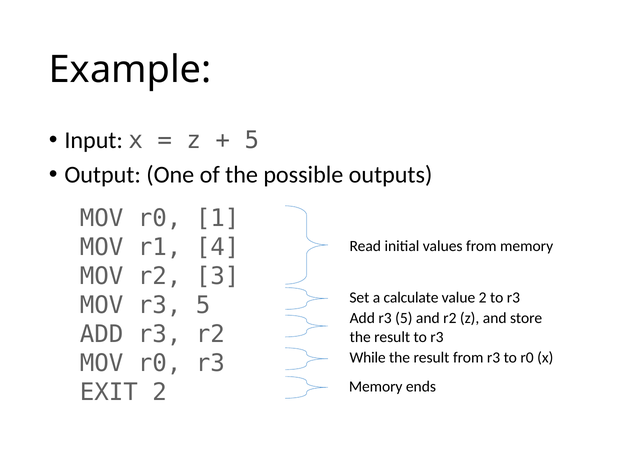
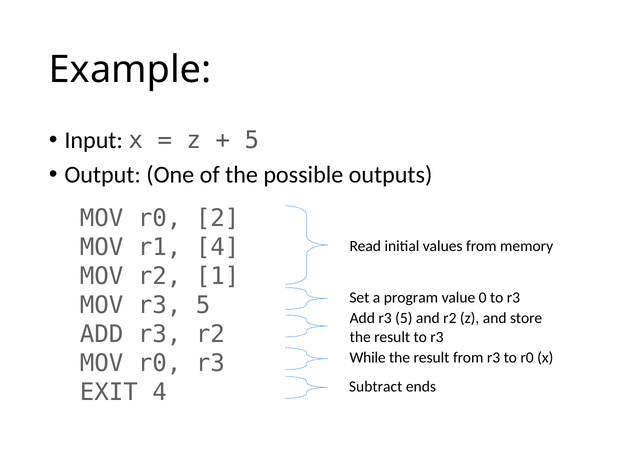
1: 1 -> 2
3: 3 -> 1
calculate: calculate -> program
value 2: 2 -> 0
Memory at (376, 386): Memory -> Subtract
EXIT 2: 2 -> 4
